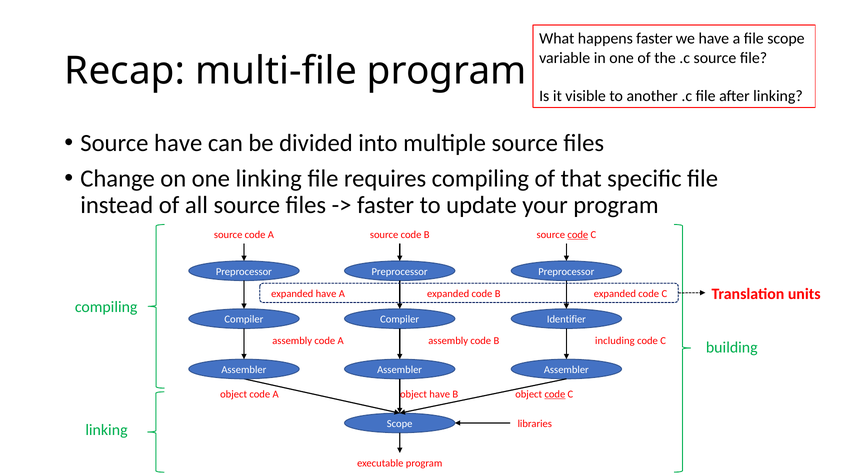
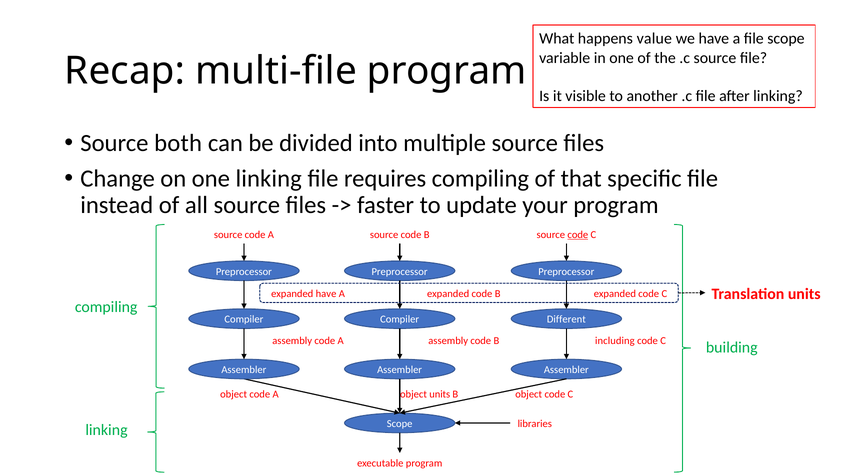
happens faster: faster -> value
Source have: have -> both
Identifier: Identifier -> Different
object have: have -> units
code at (555, 394) underline: present -> none
